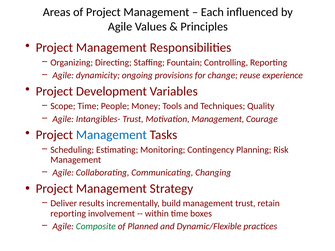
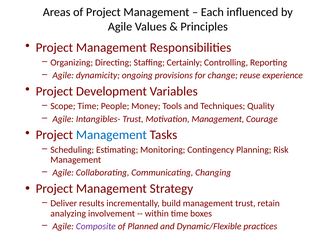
Fountain: Fountain -> Certainly
reporting at (68, 214): reporting -> analyzing
Composite colour: green -> purple
